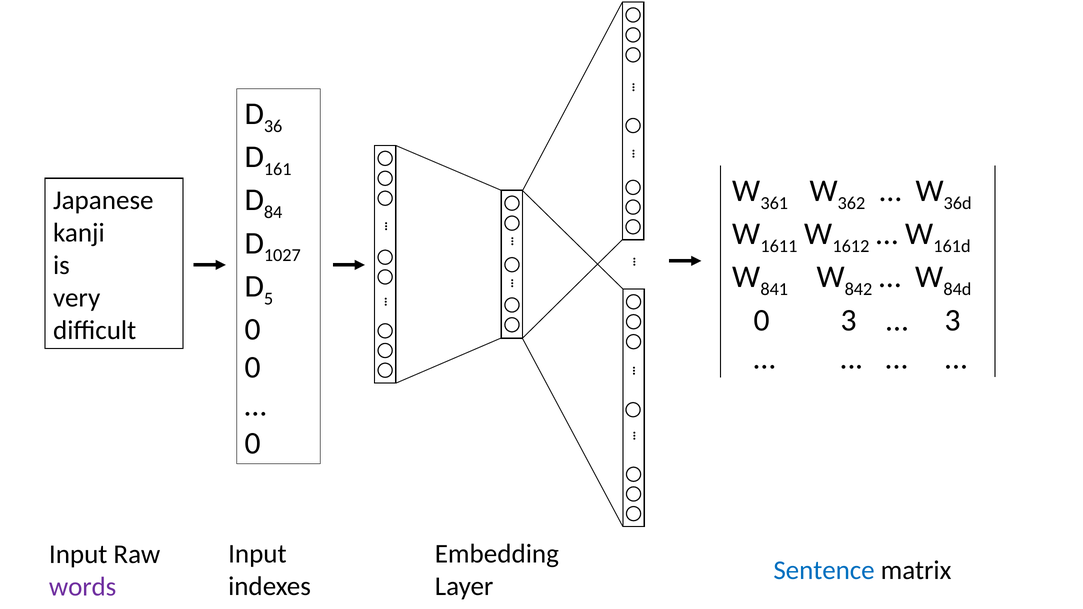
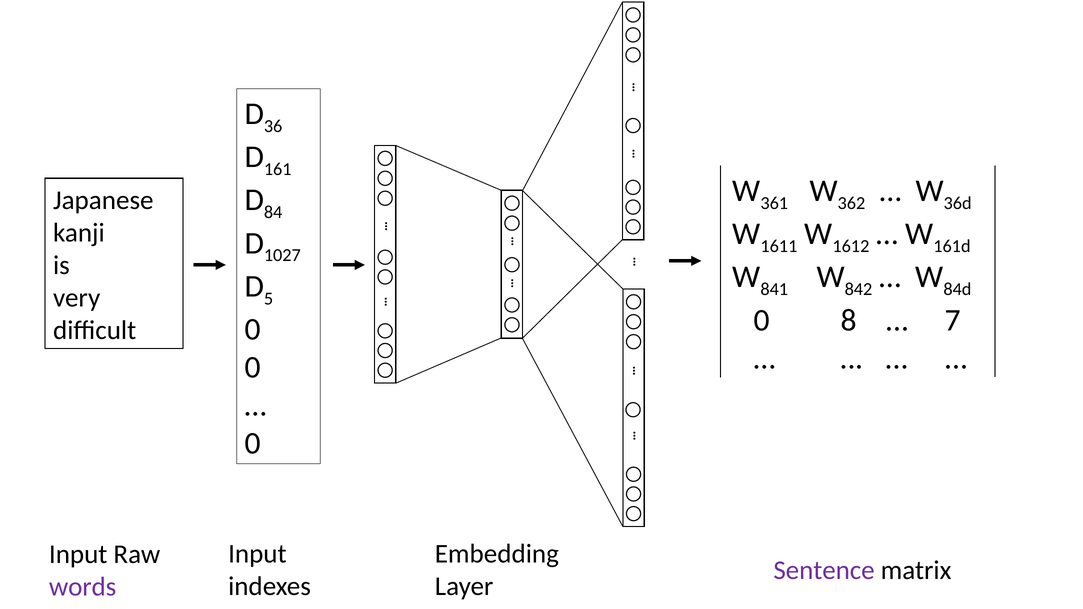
0 3: 3 -> 8
3 at (953, 320): 3 -> 7
Sentence colour: blue -> purple
